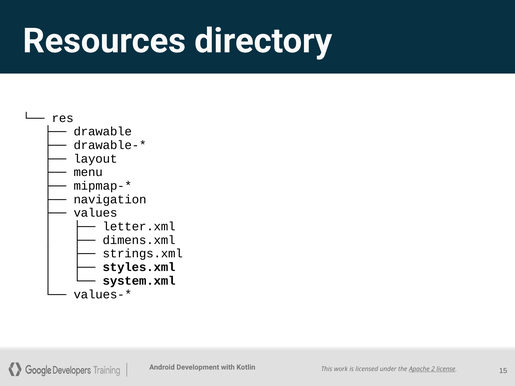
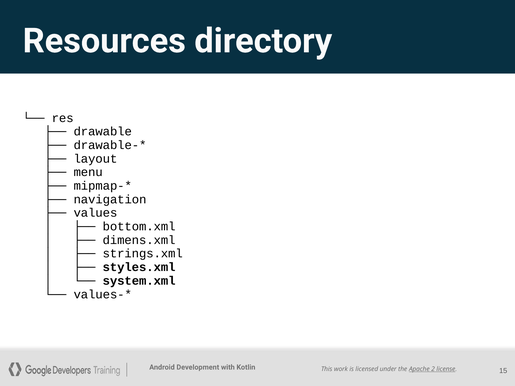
letter.xml: letter.xml -> bottom.xml
